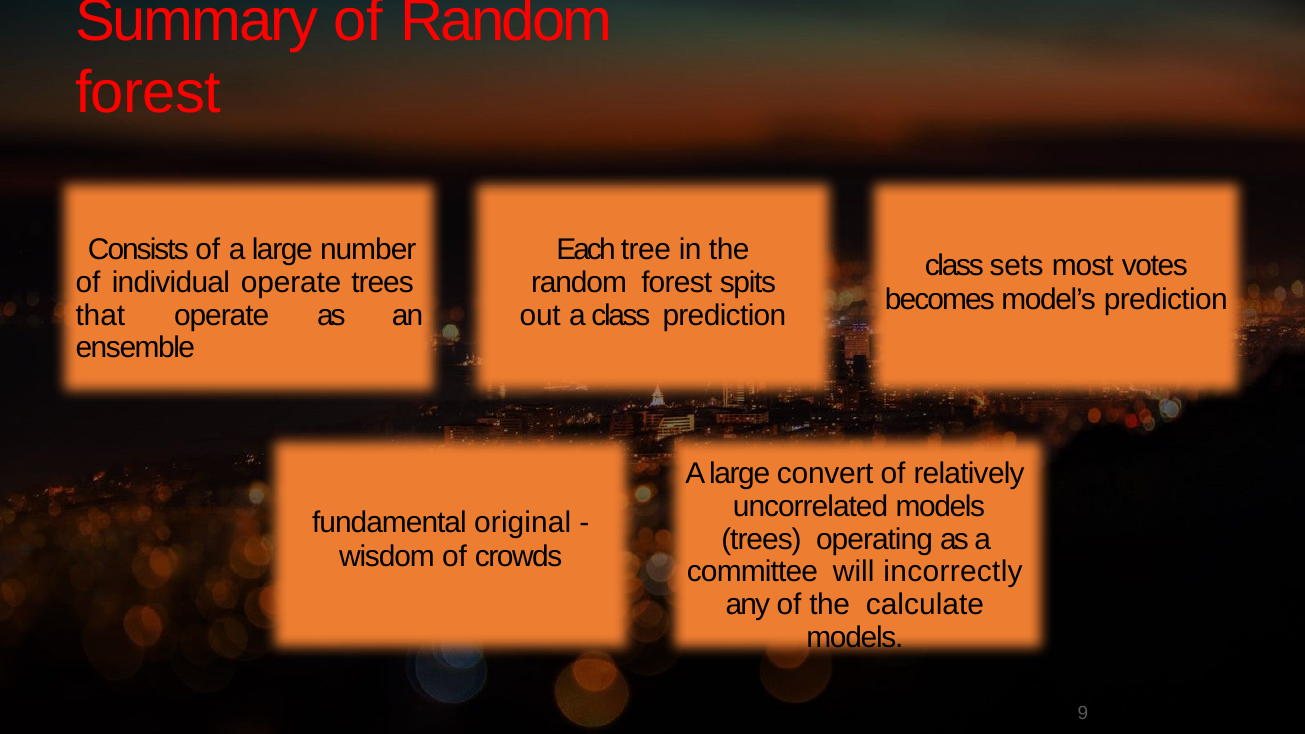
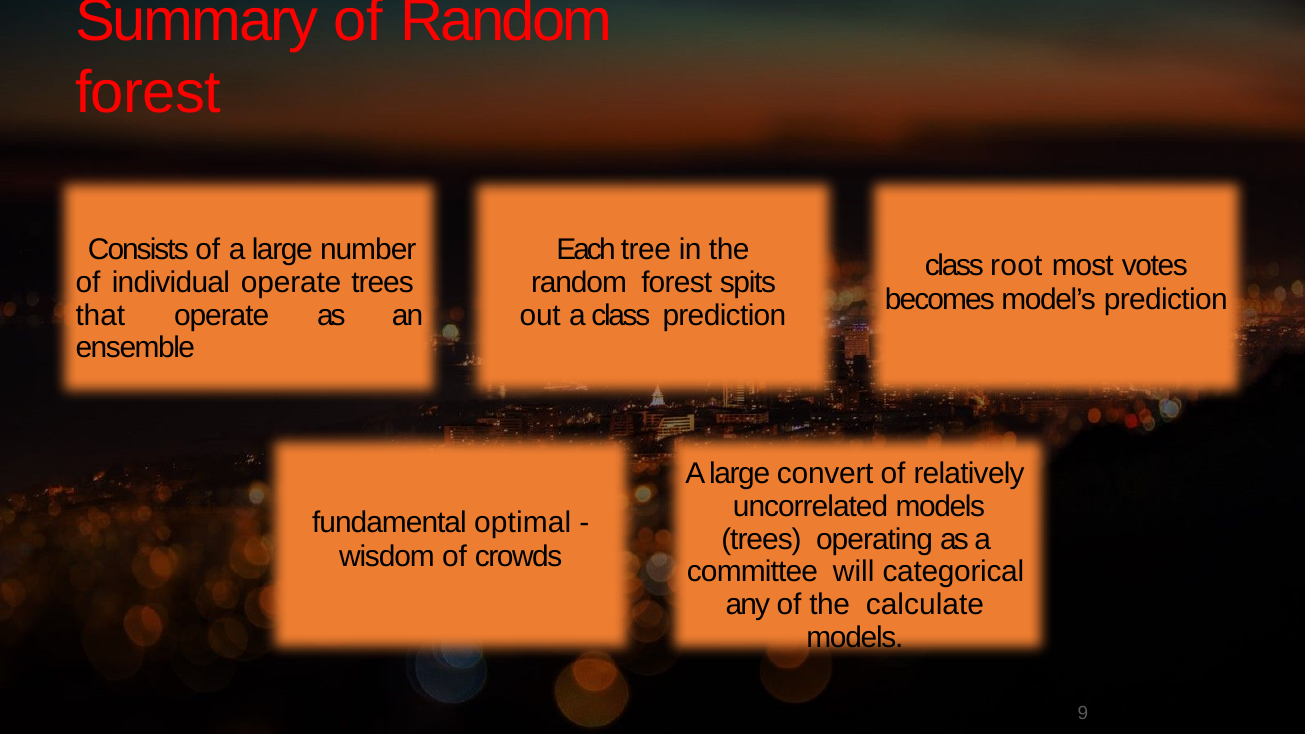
sets: sets -> root
original: original -> optimal
incorrectly: incorrectly -> categorical
